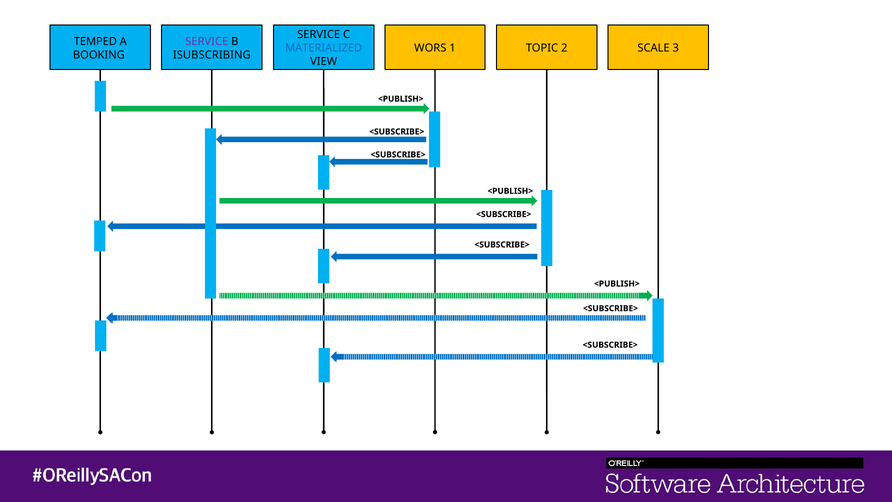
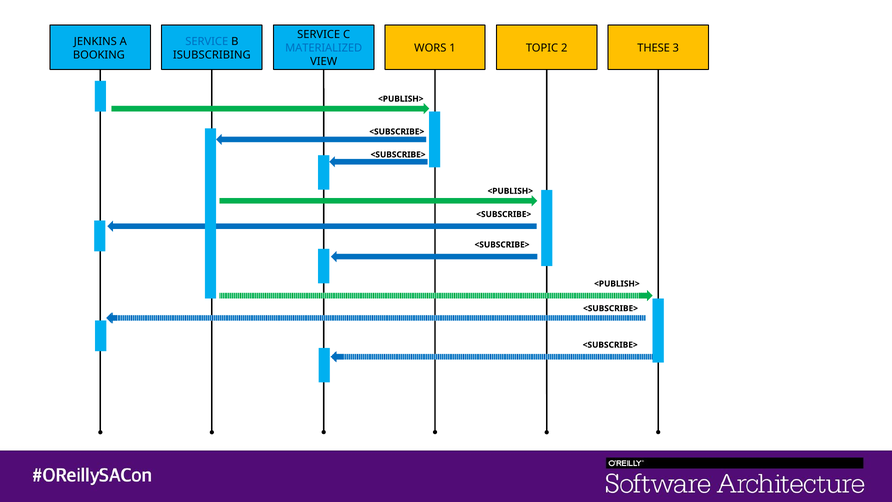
TEMPED: TEMPED -> JENKINS
SERVICE at (207, 41) colour: purple -> blue
SCALE: SCALE -> THESE
